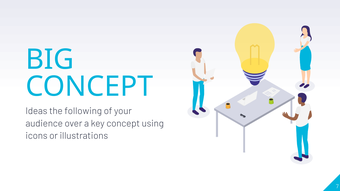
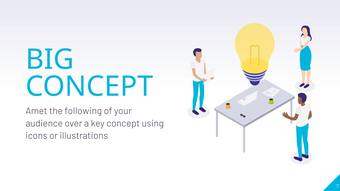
Ideas: Ideas -> Amet
